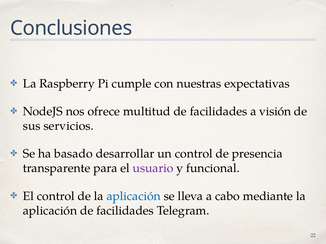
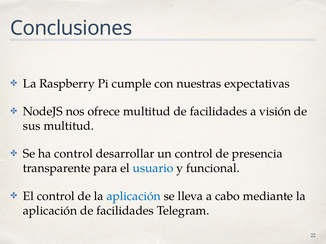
sus servicios: servicios -> multitud
ha basado: basado -> control
usuario colour: purple -> blue
